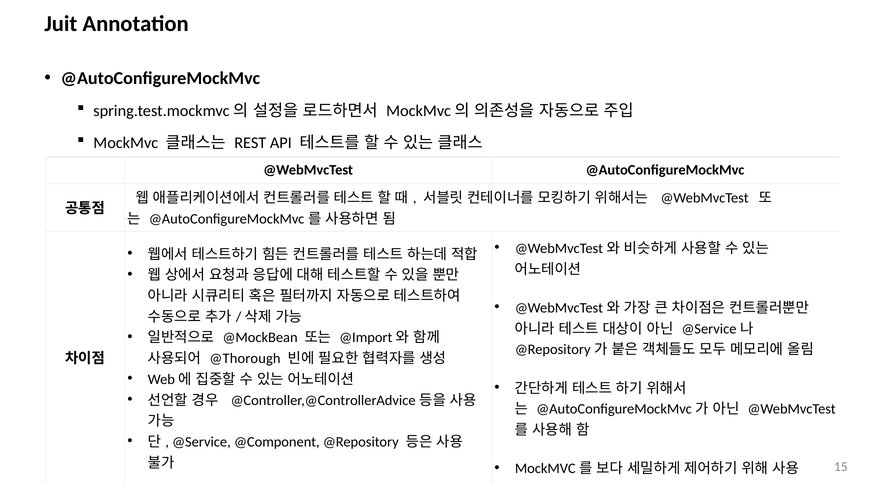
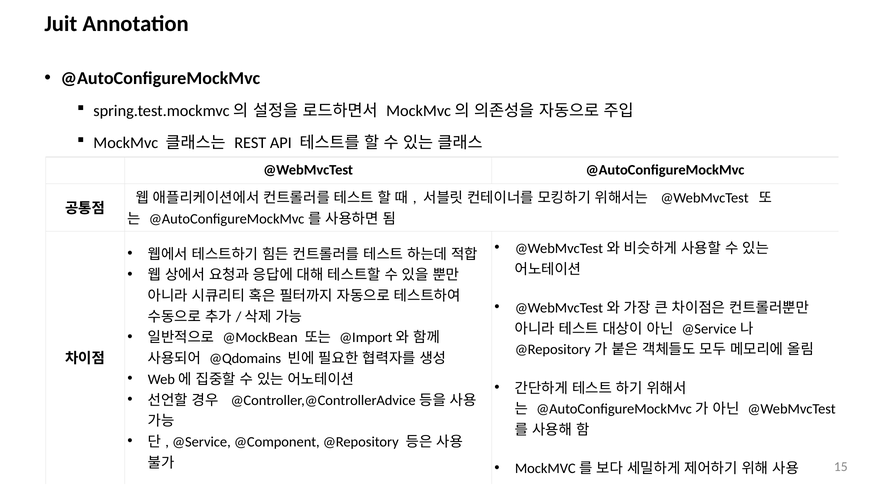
@Thorough: @Thorough -> @Qdomains
